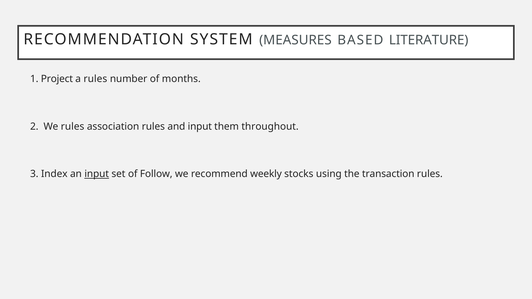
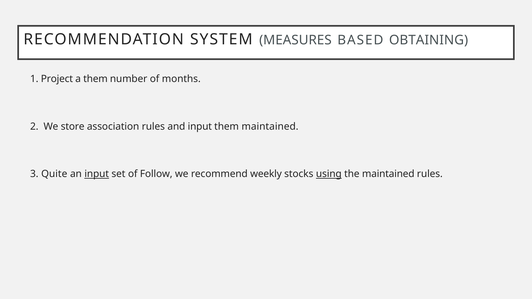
LITERATURE: LITERATURE -> OBTAINING
a rules: rules -> them
We rules: rules -> store
them throughout: throughout -> maintained
Index: Index -> Quite
using underline: none -> present
the transaction: transaction -> maintained
